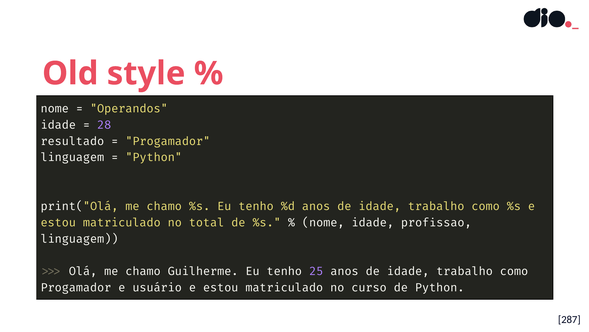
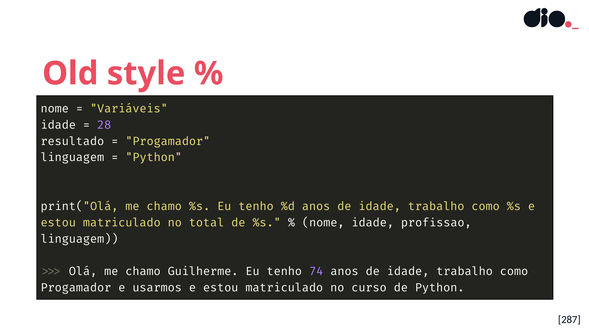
Operandos: Operandos -> Variáveis
25: 25 -> 74
usuário: usuário -> usarmos
